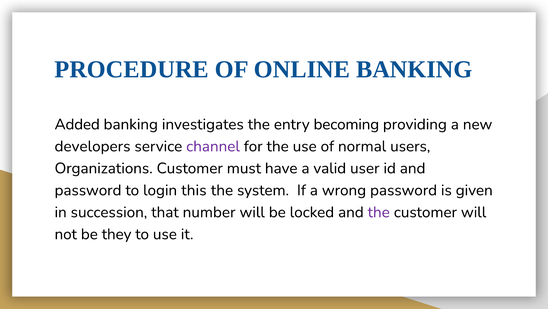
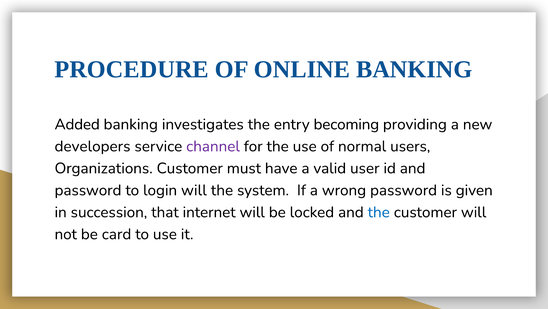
login this: this -> will
number: number -> internet
the at (379, 212) colour: purple -> blue
they: they -> card
